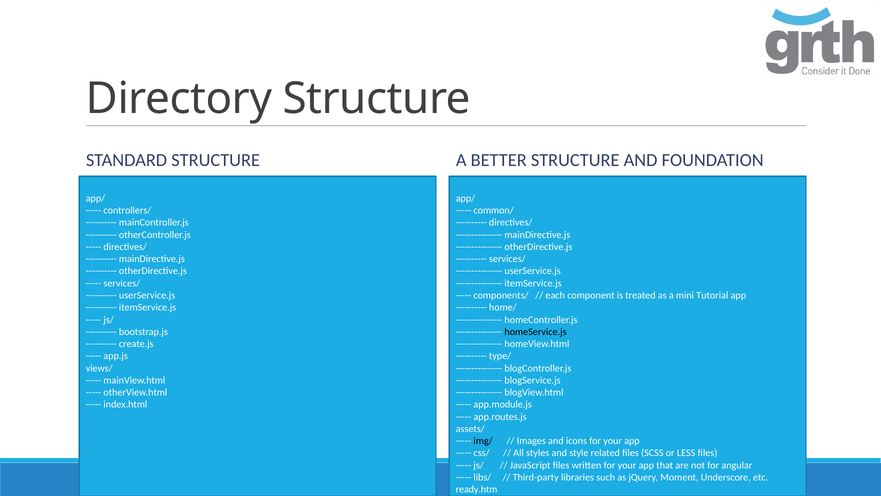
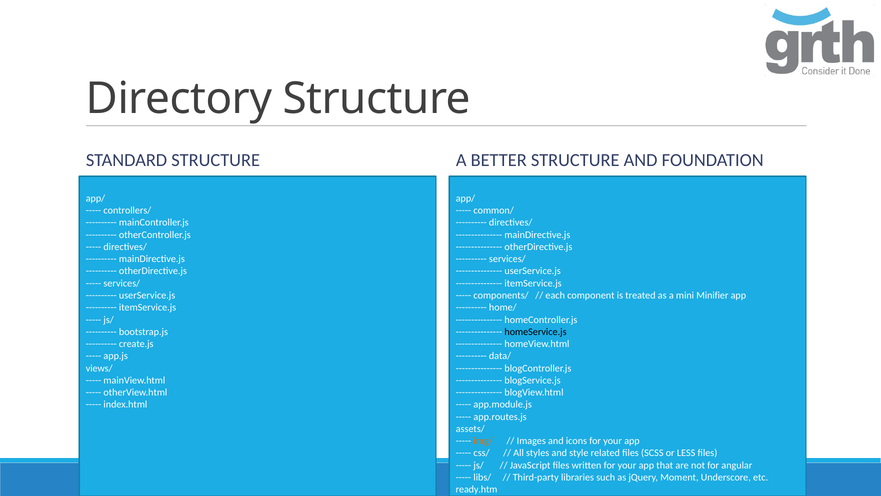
Tutorial: Tutorial -> Minifier
type/: type/ -> data/
img/ colour: black -> orange
